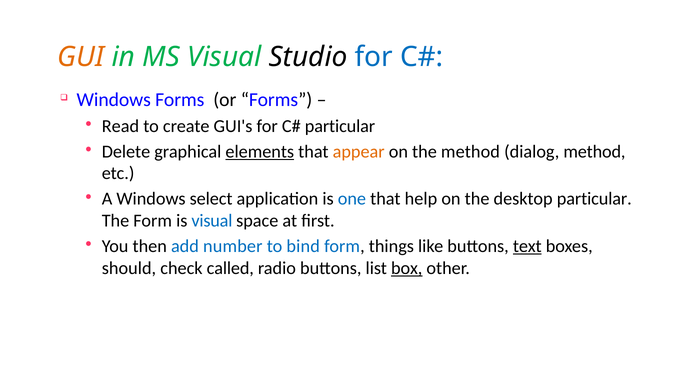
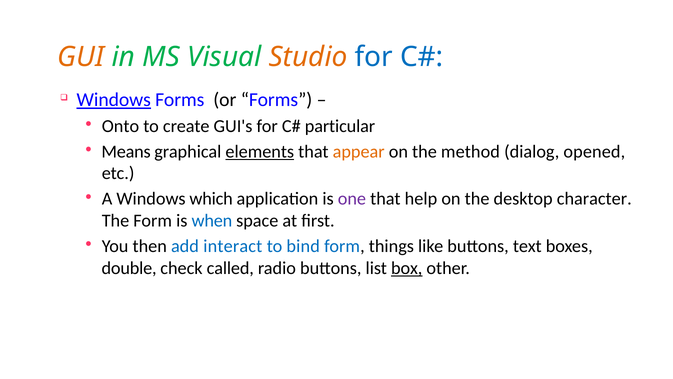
Studio colour: black -> orange
Windows at (114, 100) underline: none -> present
Read: Read -> Onto
Delete: Delete -> Means
dialog method: method -> opened
select: select -> which
one colour: blue -> purple
desktop particular: particular -> character
is visual: visual -> when
number: number -> interact
text underline: present -> none
should: should -> double
